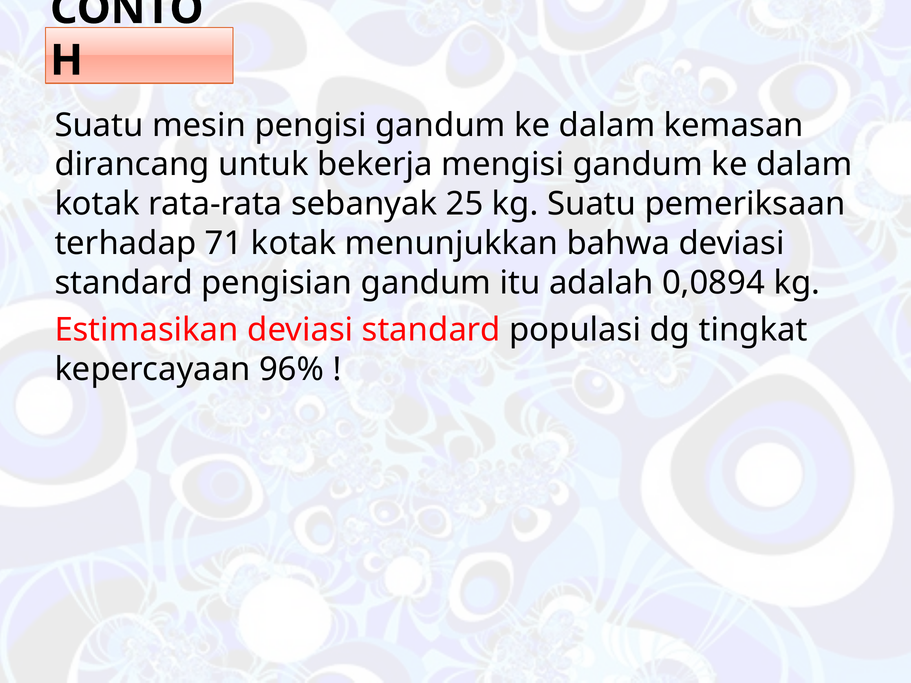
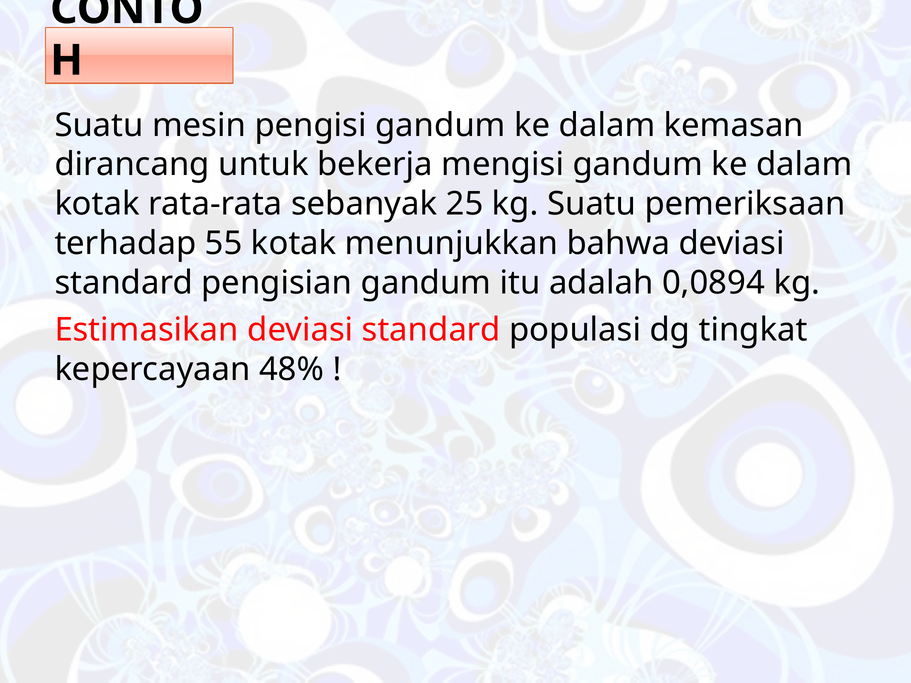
71: 71 -> 55
96%: 96% -> 48%
